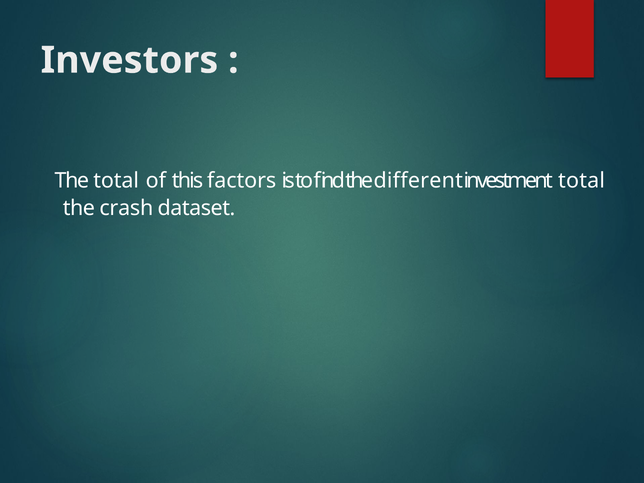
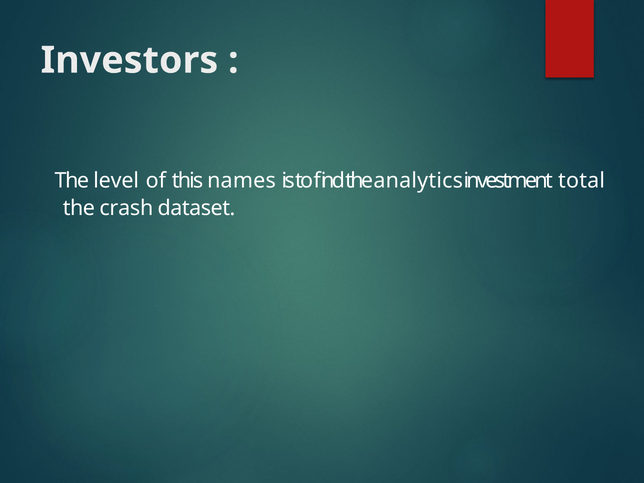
The total: total -> level
factors: factors -> names
different: different -> analytics
